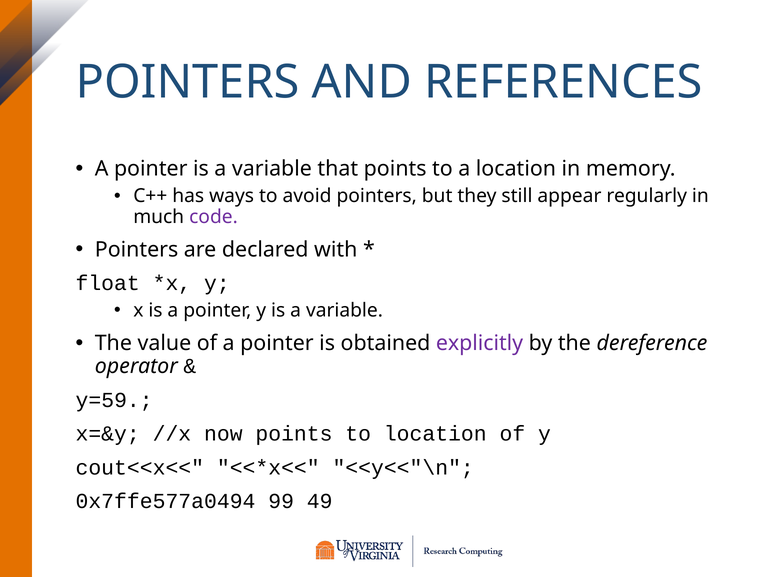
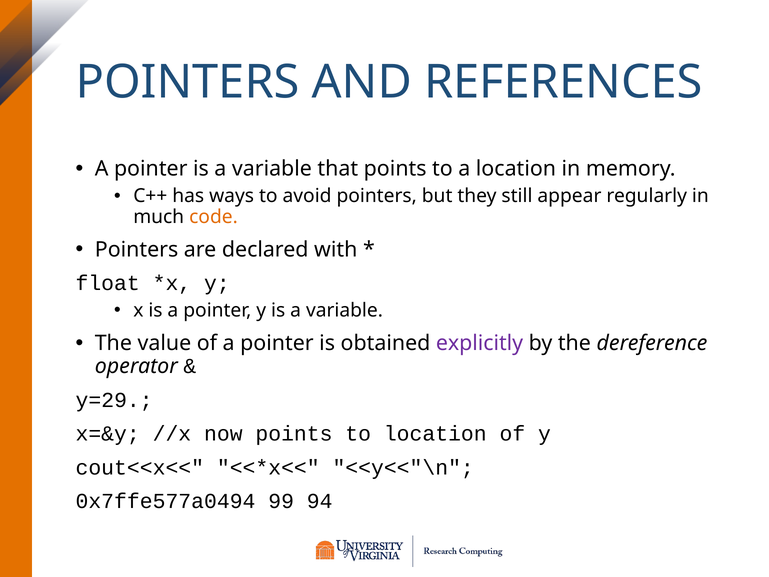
code colour: purple -> orange
y=59: y=59 -> y=29
49: 49 -> 94
